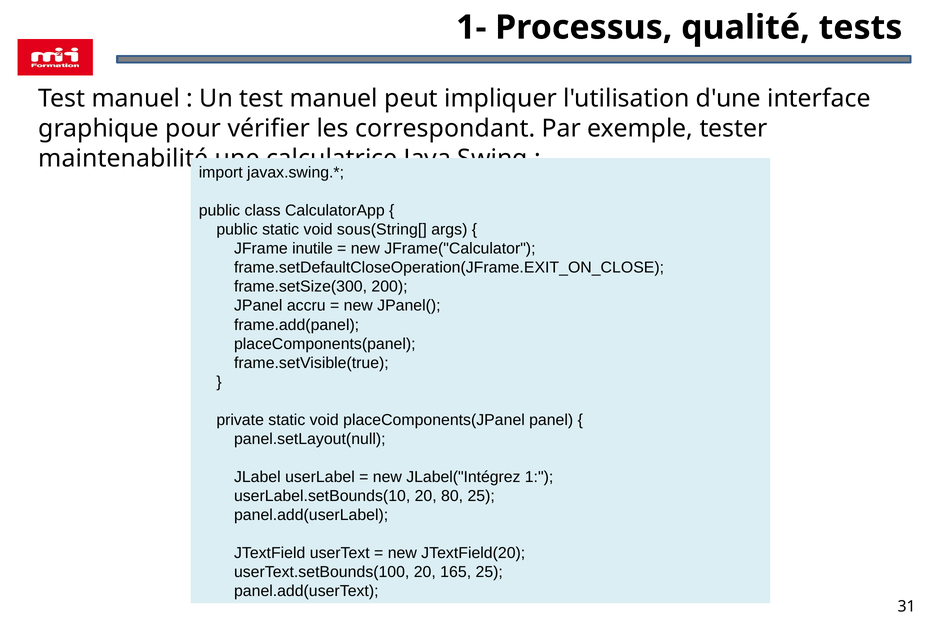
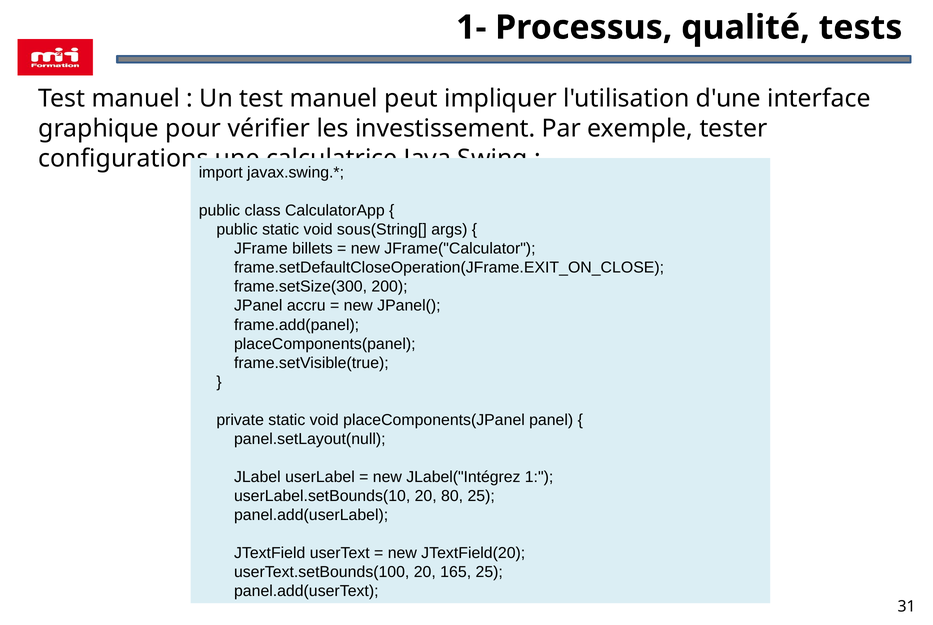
correspondant: correspondant -> investissement
maintenabilité: maintenabilité -> configurations
inutile: inutile -> billets
